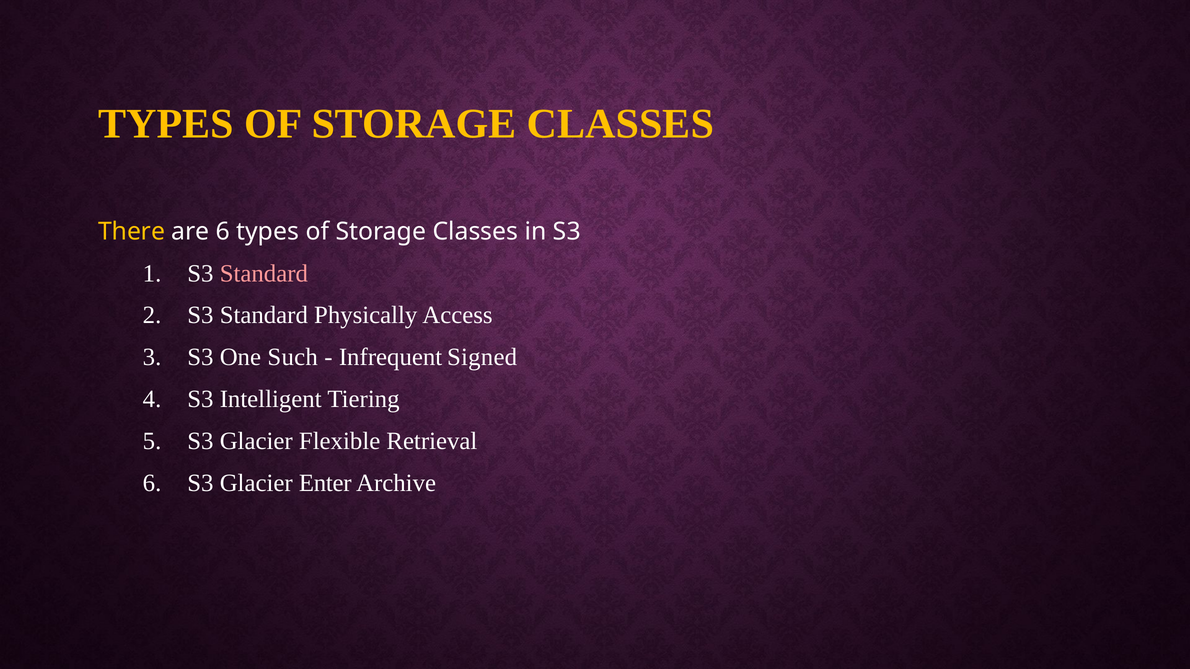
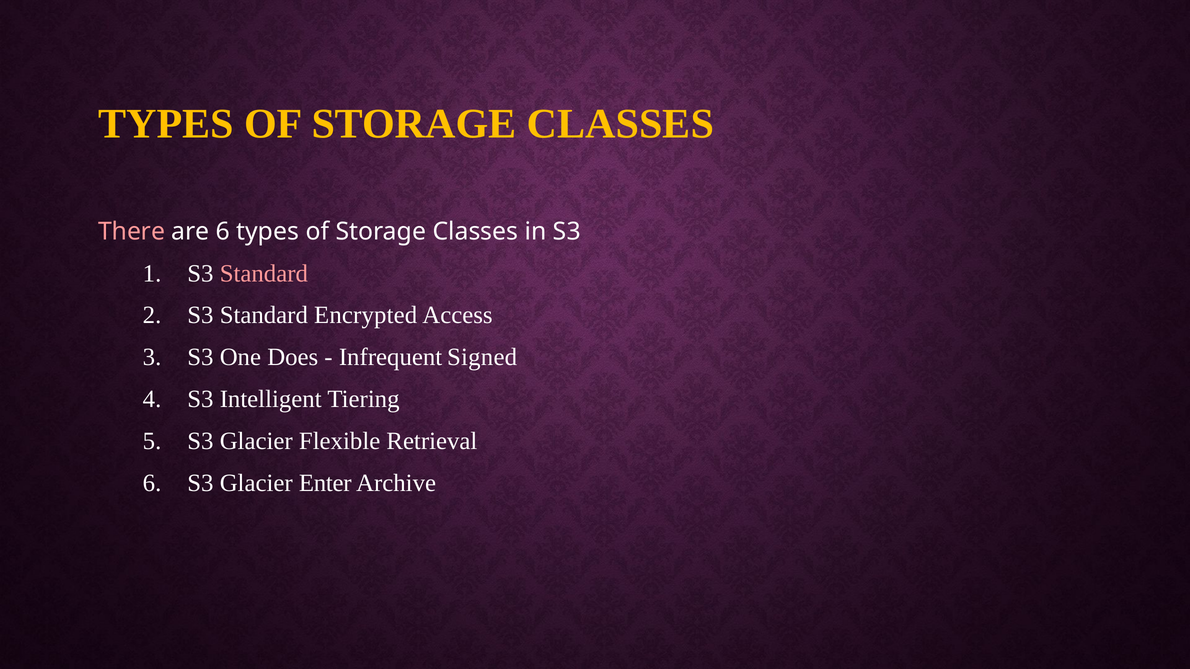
There colour: yellow -> pink
Physically: Physically -> Encrypted
Such: Such -> Does
